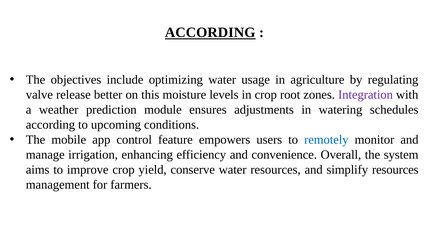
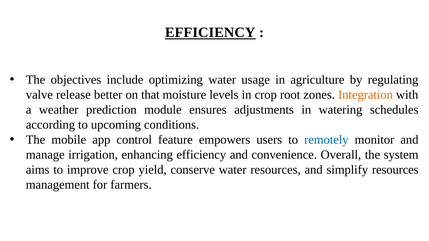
ACCORDING at (210, 33): ACCORDING -> EFFICIENCY
this: this -> that
Integration colour: purple -> orange
